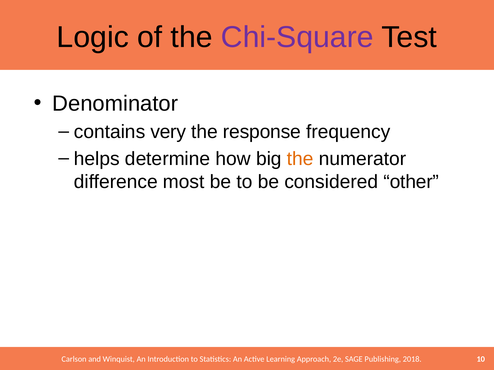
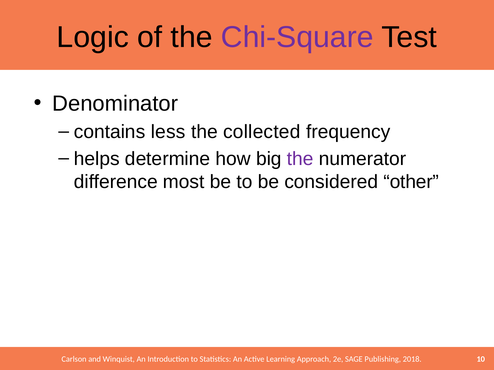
very: very -> less
response: response -> collected
the at (300, 159) colour: orange -> purple
